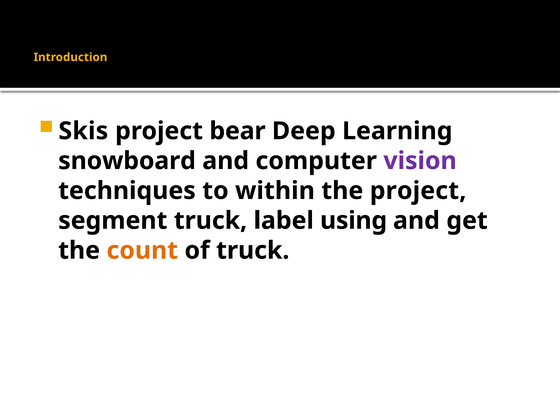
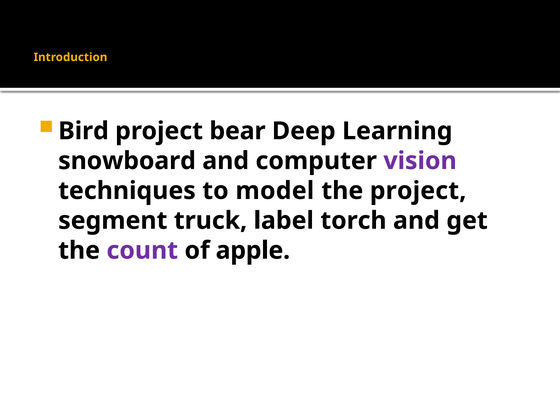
Skis: Skis -> Bird
within: within -> model
using: using -> torch
count colour: orange -> purple
of truck: truck -> apple
